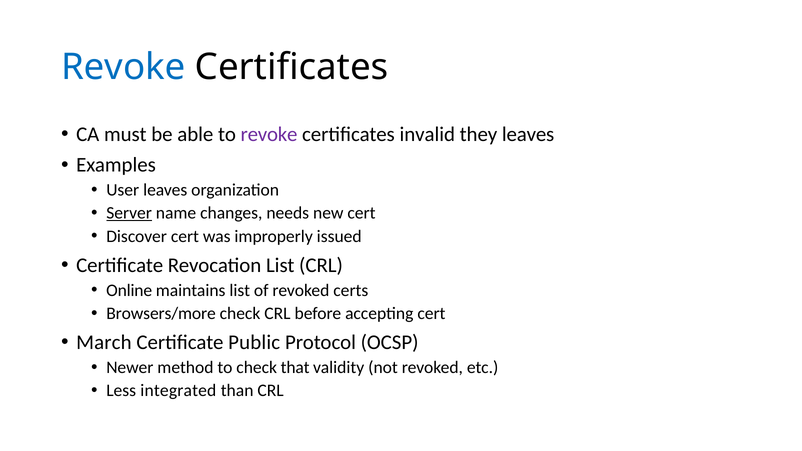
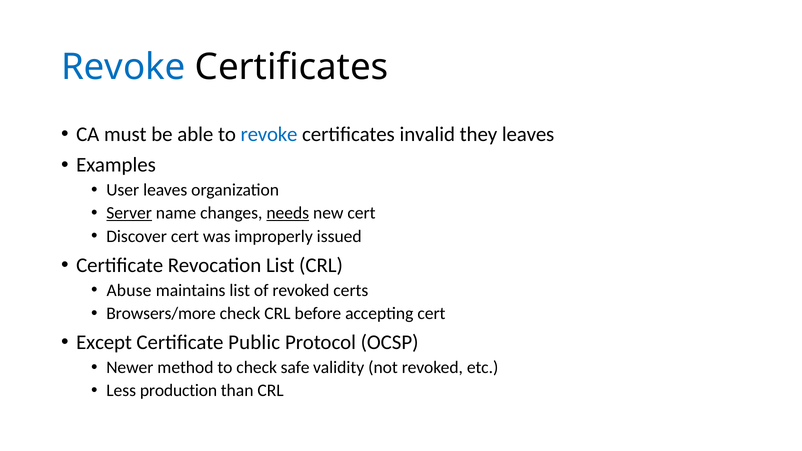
revoke at (269, 134) colour: purple -> blue
needs underline: none -> present
Online: Online -> Abuse
March: March -> Except
that: that -> safe
integrated: integrated -> production
